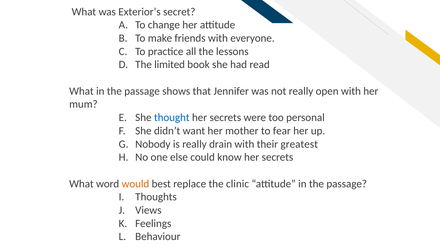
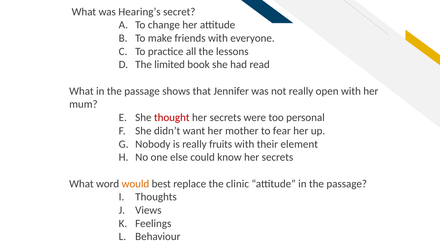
Exterior’s: Exterior’s -> Hearing’s
thought colour: blue -> red
drain: drain -> fruits
greatest: greatest -> element
